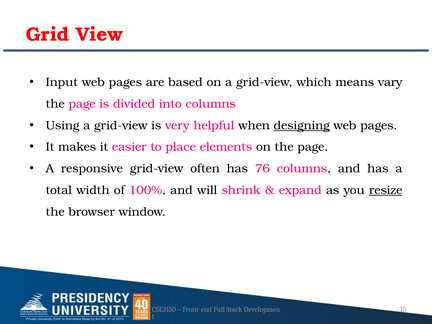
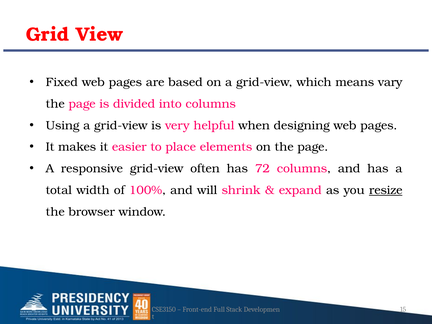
Input: Input -> Fixed
designing underline: present -> none
76: 76 -> 72
